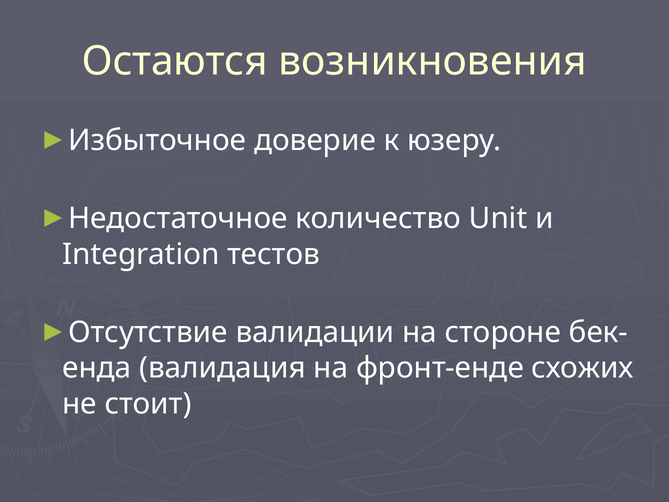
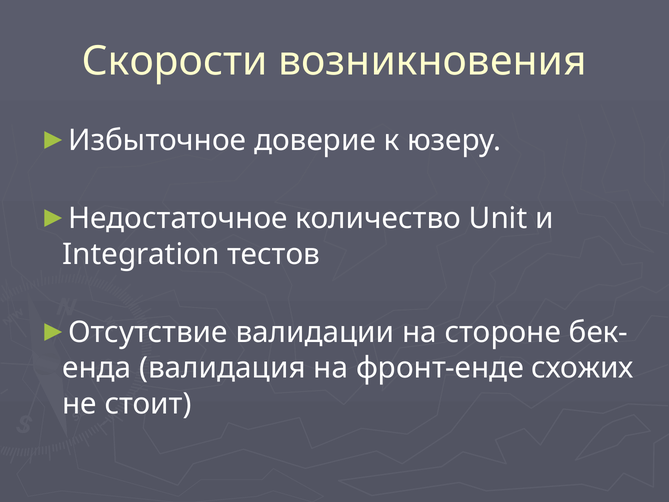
Остаются: Остаются -> Скорости
